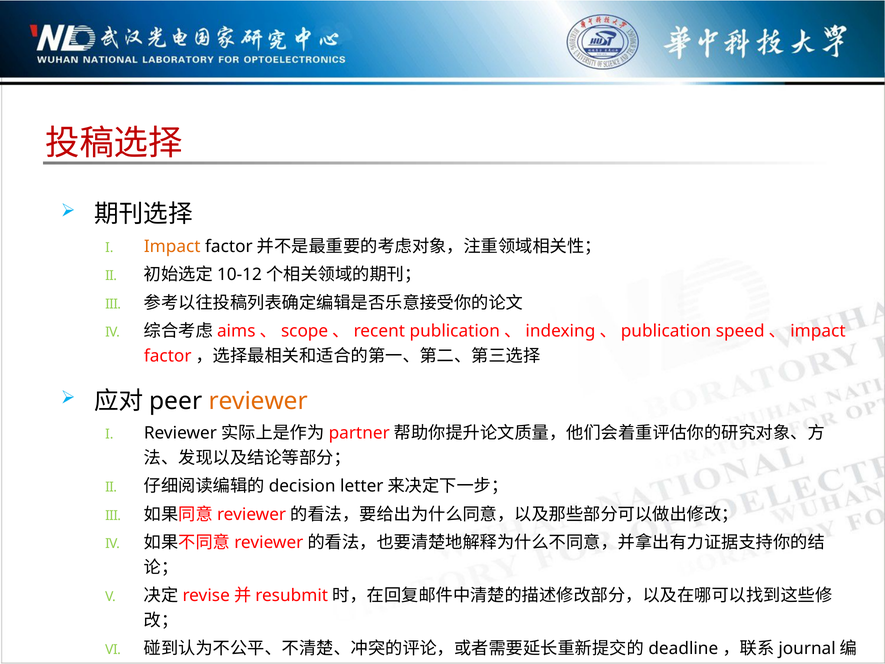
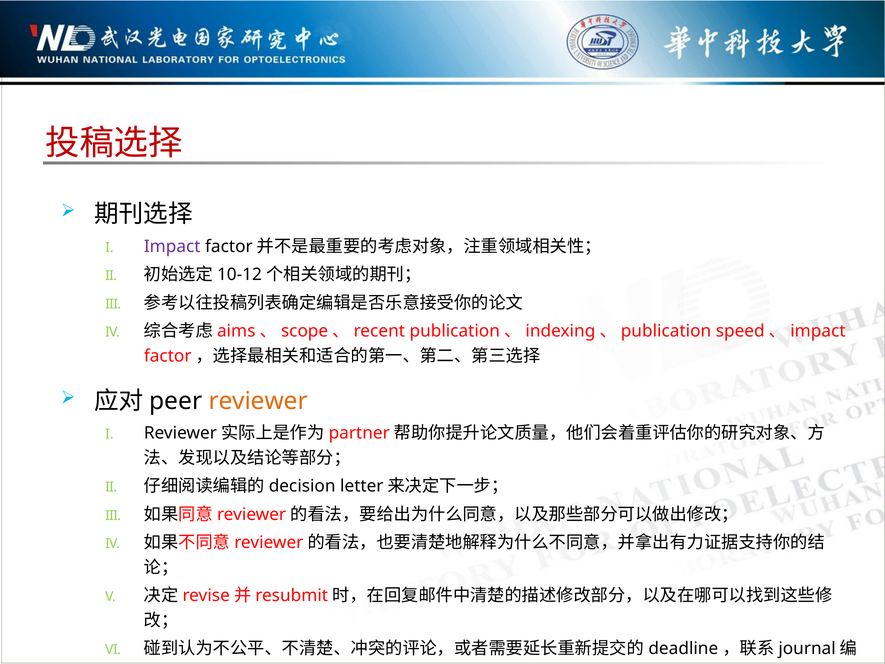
Impact colour: orange -> purple
